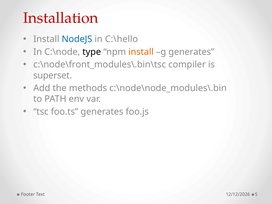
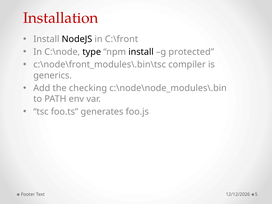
NodeJS colour: blue -> black
C:\hello: C:\hello -> C:\front
install at (141, 52) colour: orange -> black
g generates: generates -> protected
superset: superset -> generics
methods: methods -> checking
